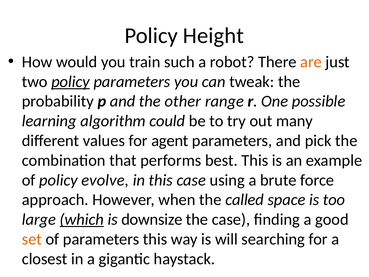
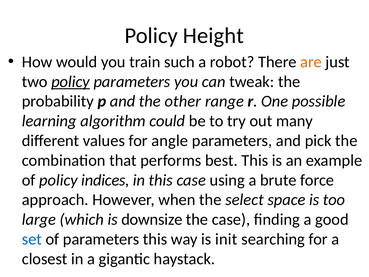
agent: agent -> angle
evolve: evolve -> indices
called: called -> select
which underline: present -> none
set colour: orange -> blue
will: will -> init
